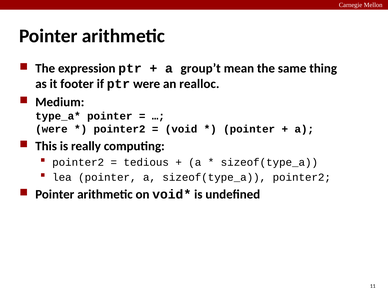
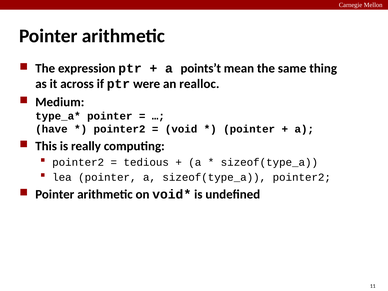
group’t: group’t -> points’t
footer: footer -> across
were at (51, 129): were -> have
